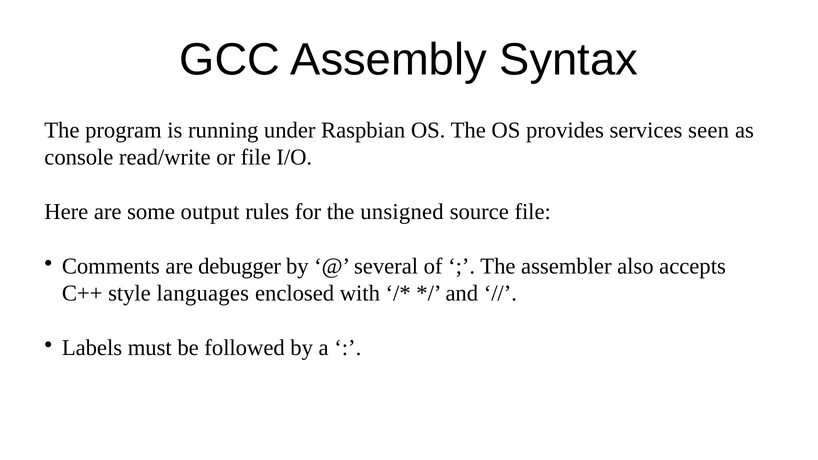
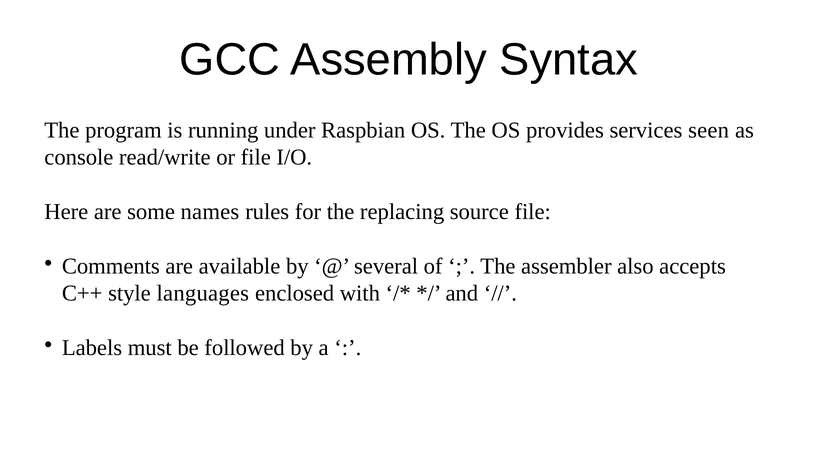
output: output -> names
unsigned: unsigned -> replacing
debugger: debugger -> available
